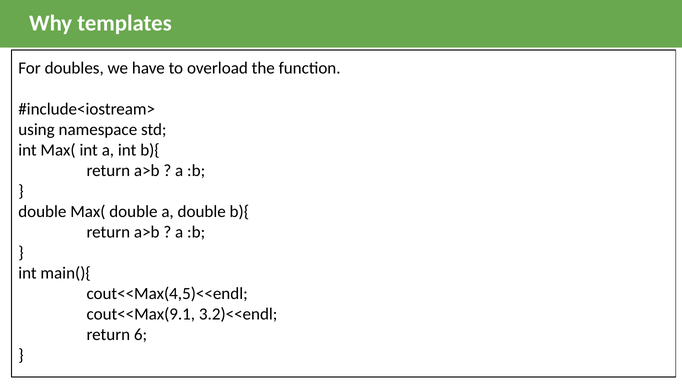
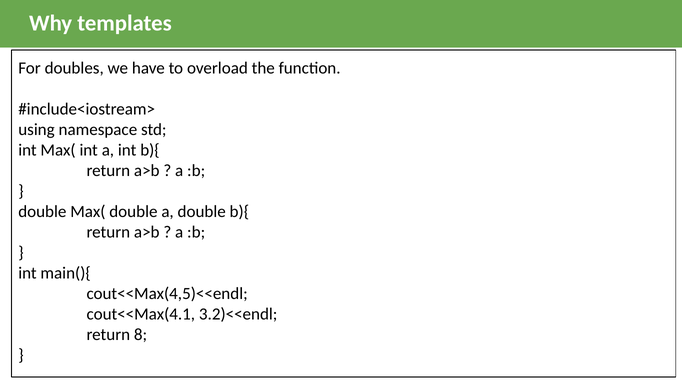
cout<<Max(9.1: cout<<Max(9.1 -> cout<<Max(4.1
6: 6 -> 8
